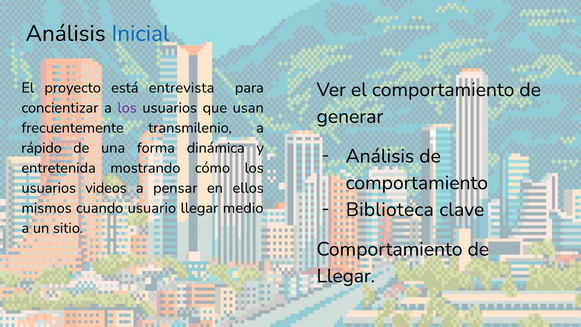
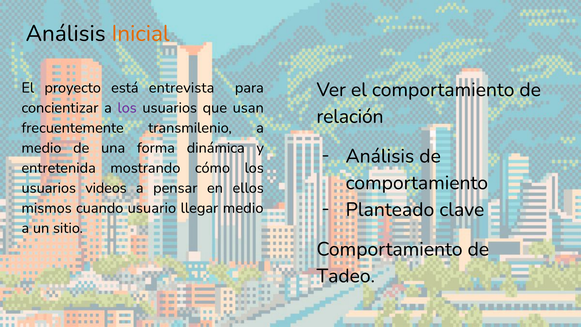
Inicial colour: blue -> orange
generar: generar -> relación
rápido at (41, 148): rápido -> medio
Biblioteca: Biblioteca -> Planteado
Llegar at (346, 276): Llegar -> Tadeo
